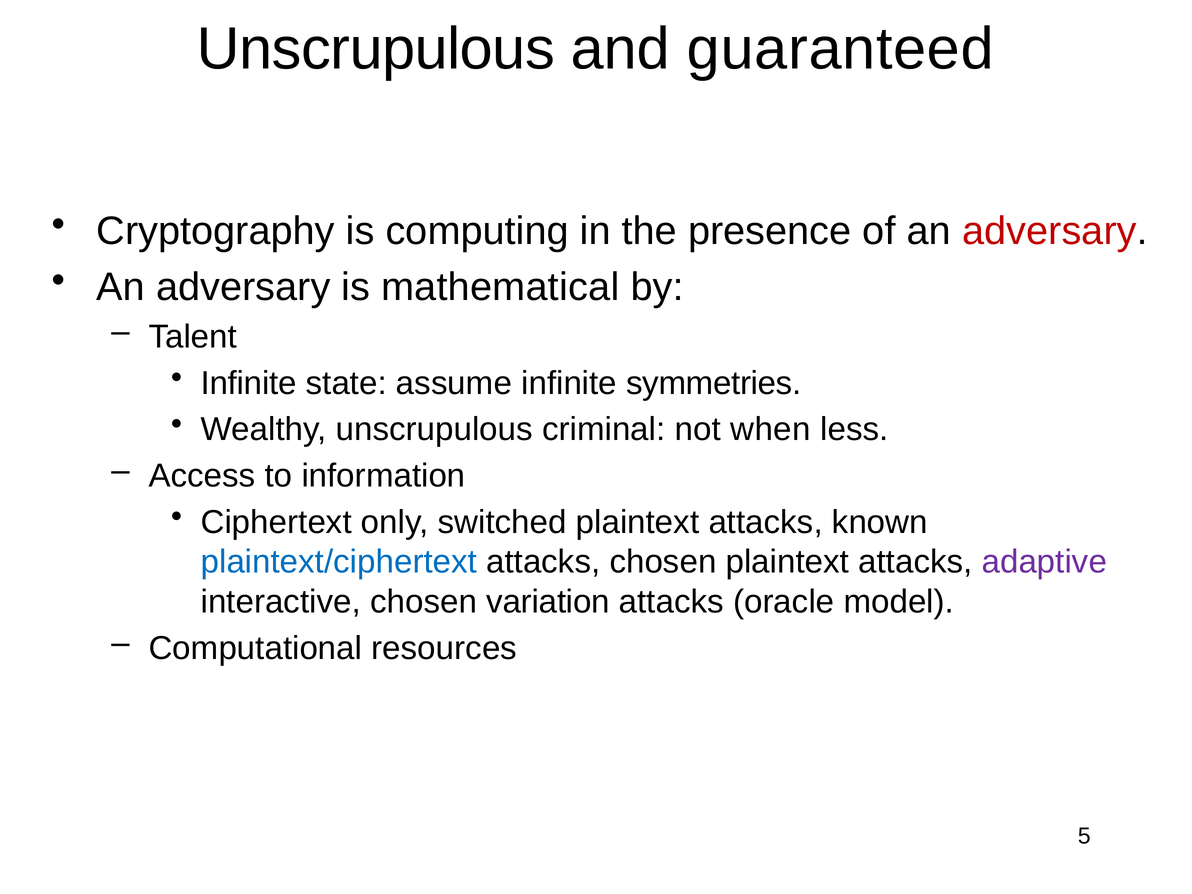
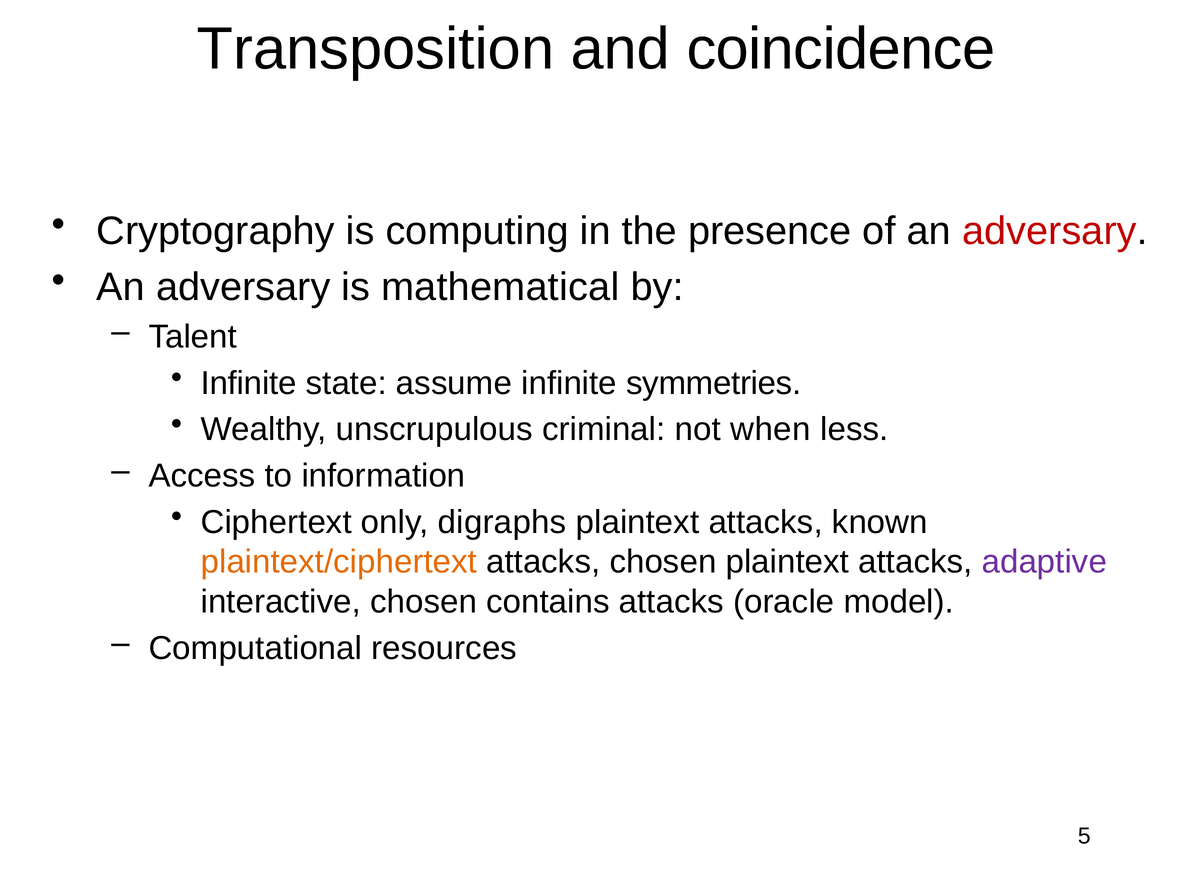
Unscrupulous at (376, 49): Unscrupulous -> Transposition
guaranteed: guaranteed -> coincidence
switched: switched -> digraphs
plaintext/ciphertext colour: blue -> orange
variation: variation -> contains
